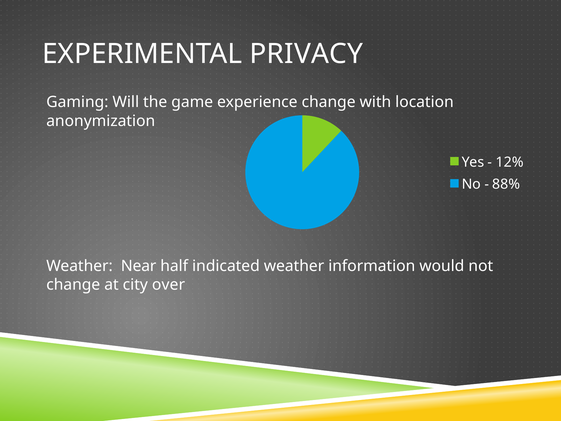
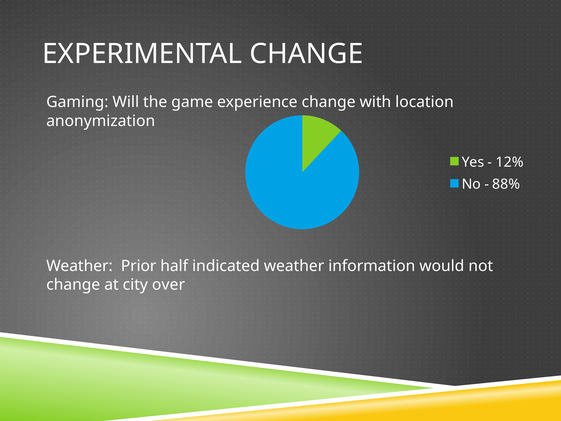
EXPERIMENTAL PRIVACY: PRIVACY -> CHANGE
Near: Near -> Prior
